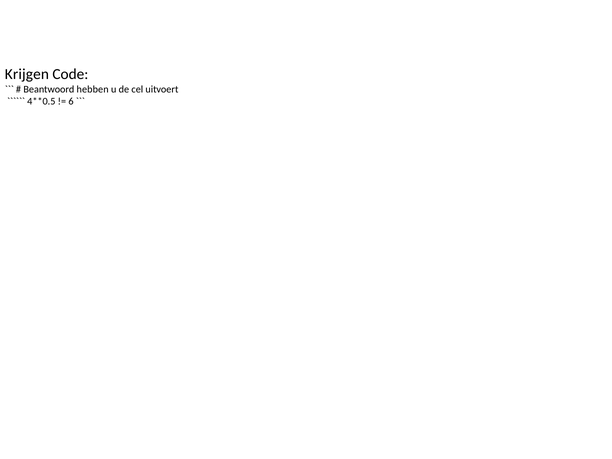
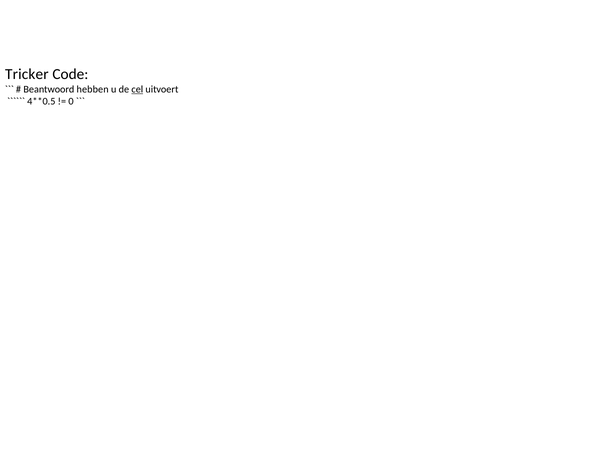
Krijgen: Krijgen -> Tricker
cel underline: none -> present
6: 6 -> 0
